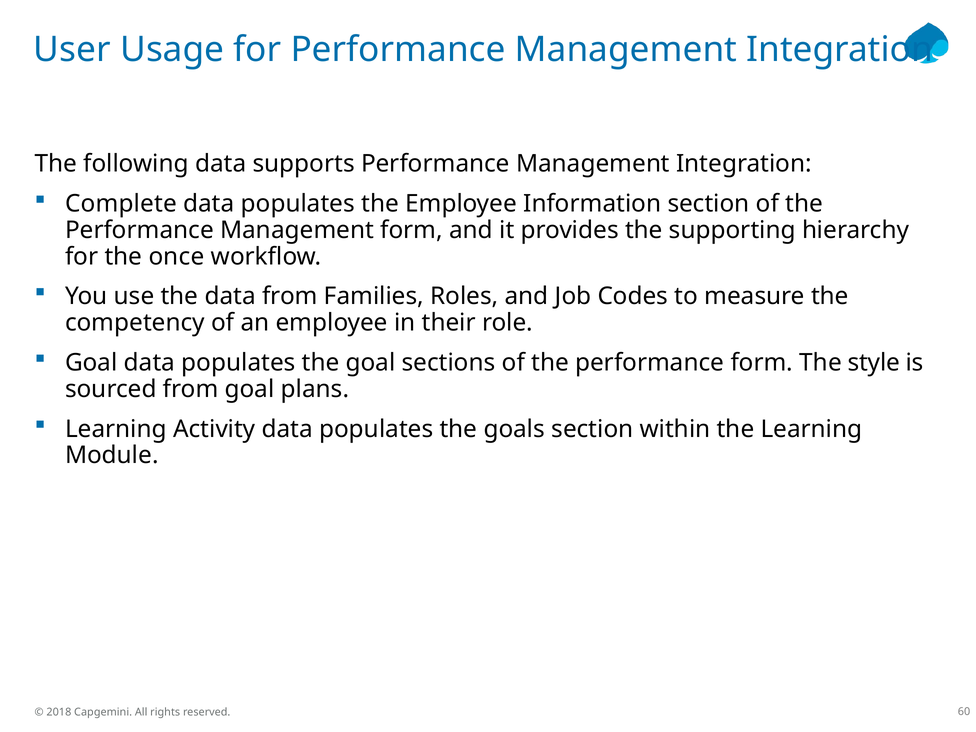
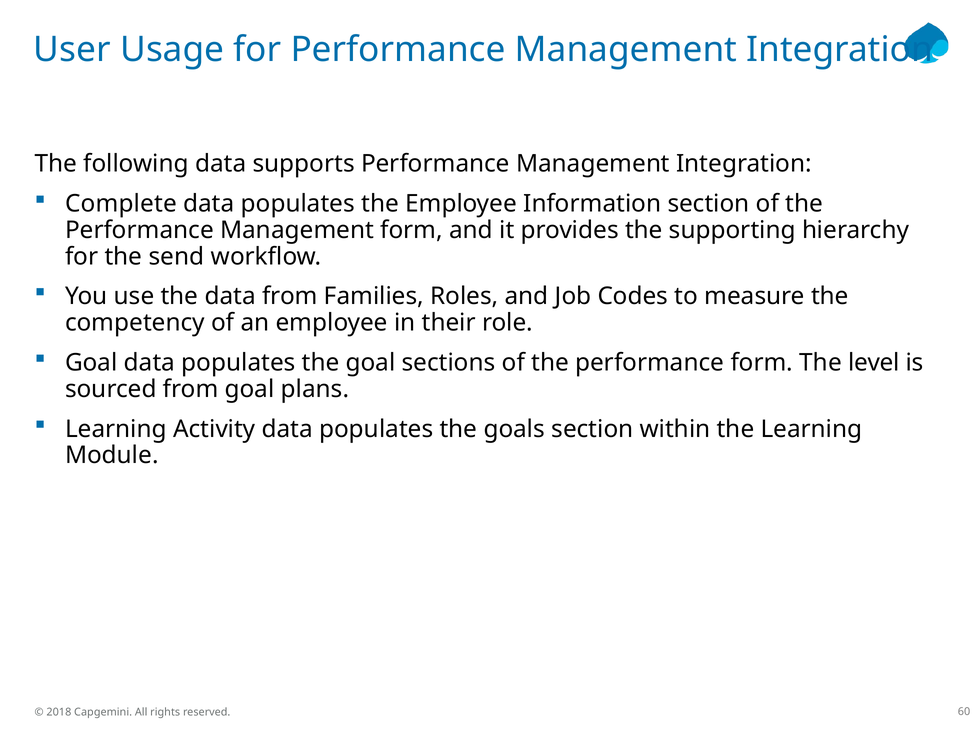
once: once -> send
style: style -> level
